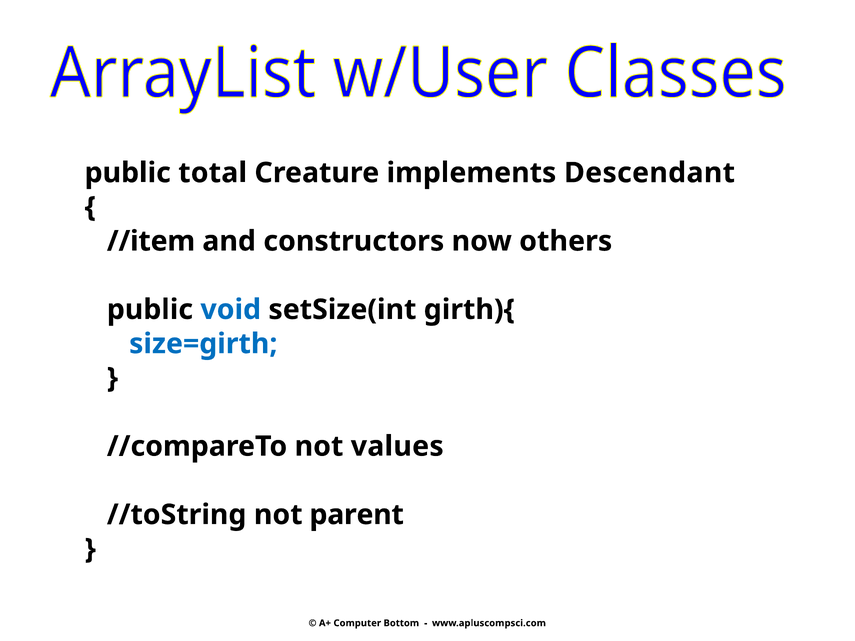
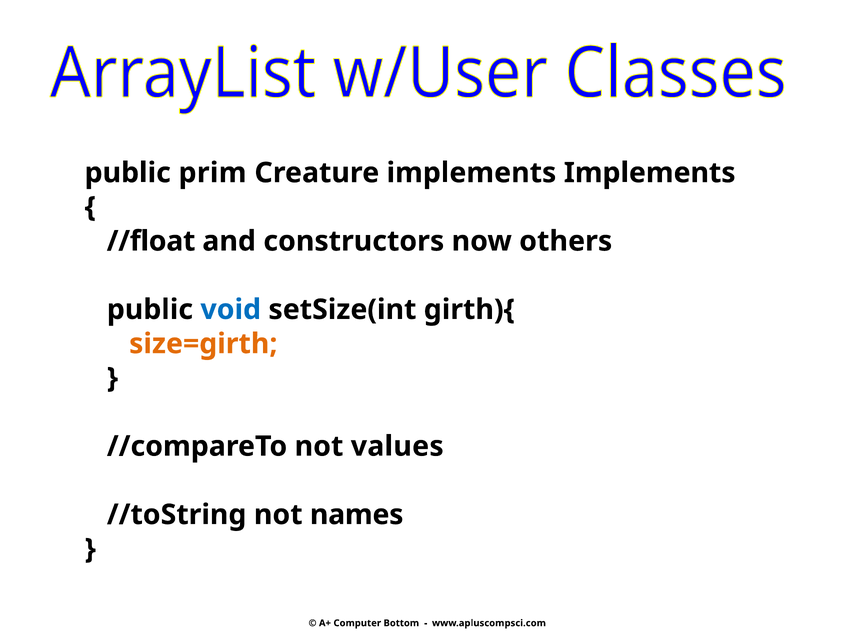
total: total -> prim
implements Descendant: Descendant -> Implements
//item: //item -> //float
size=girth colour: blue -> orange
parent: parent -> names
